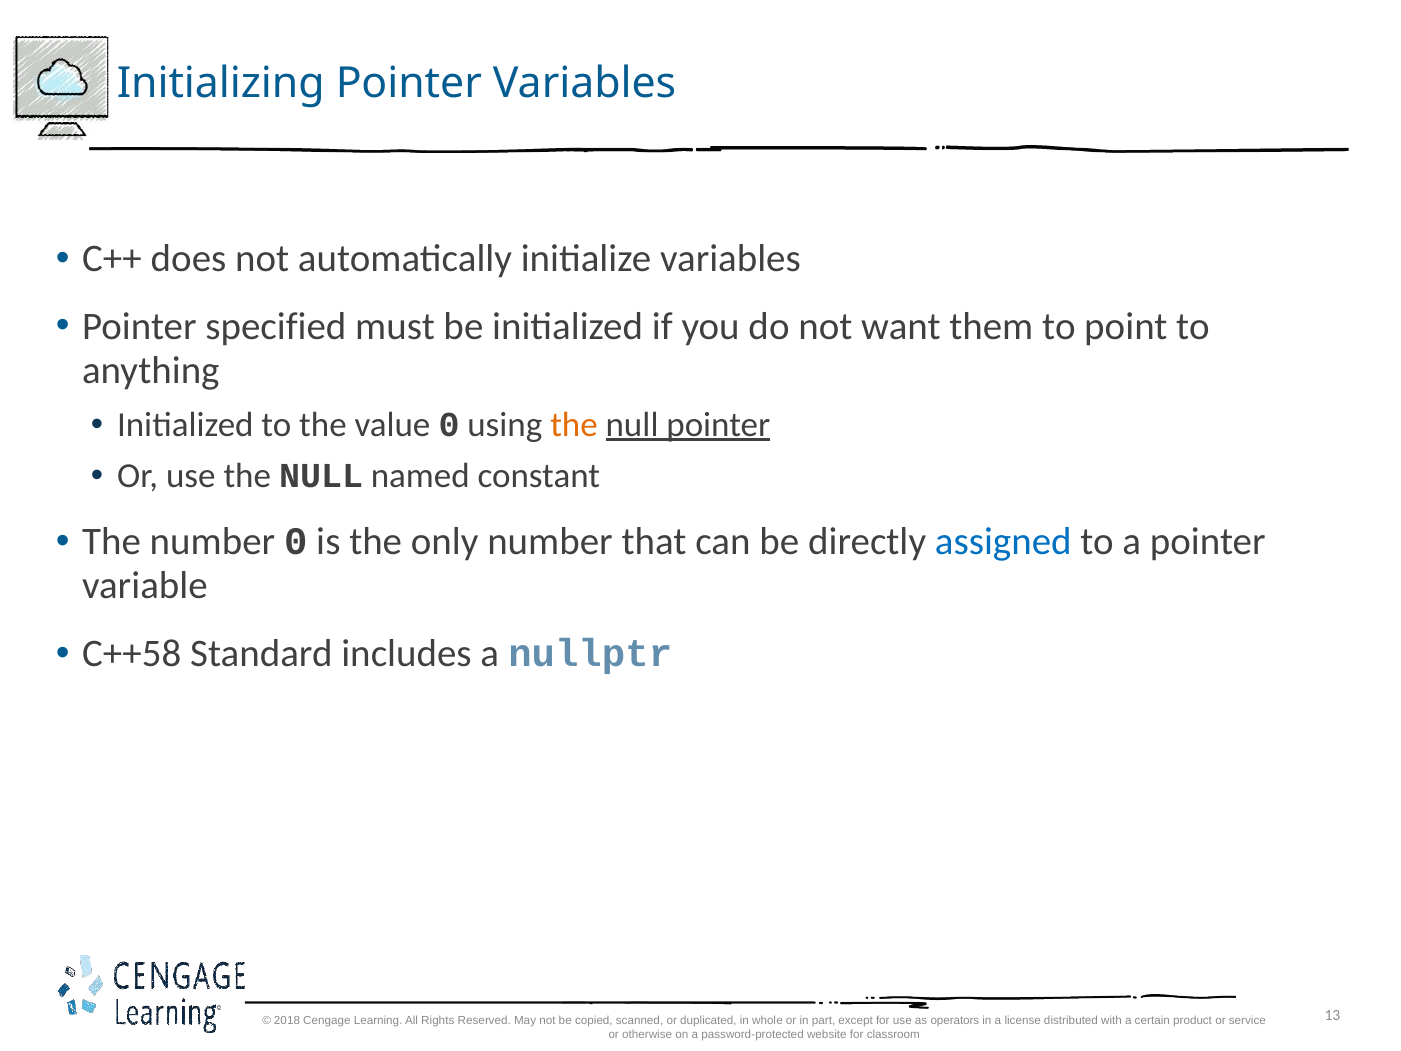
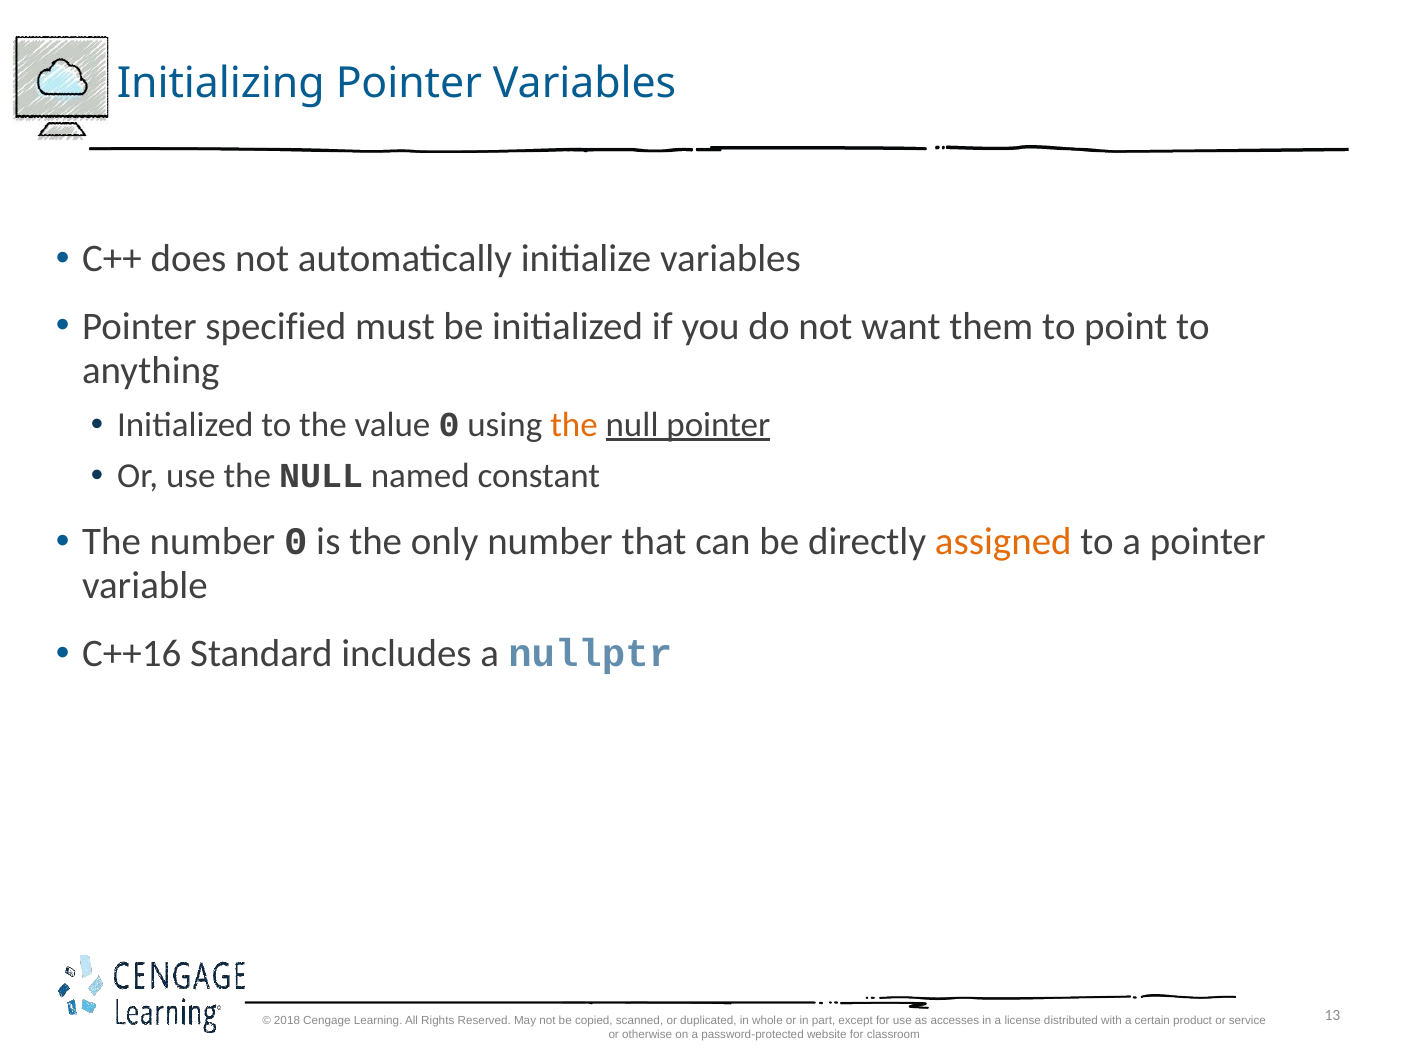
assigned colour: blue -> orange
C++58: C++58 -> C++16
operators: operators -> accesses
